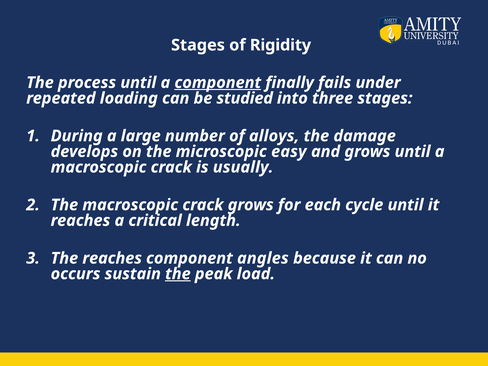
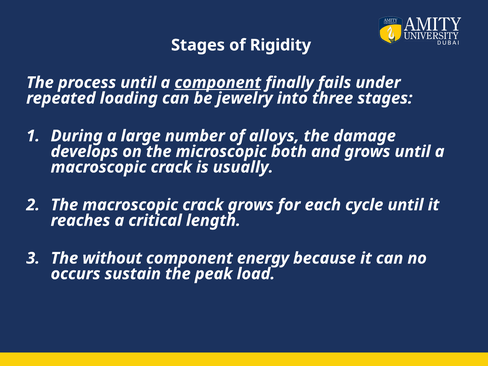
studied: studied -> jewelry
easy: easy -> both
The reaches: reaches -> without
angles: angles -> energy
the at (178, 274) underline: present -> none
